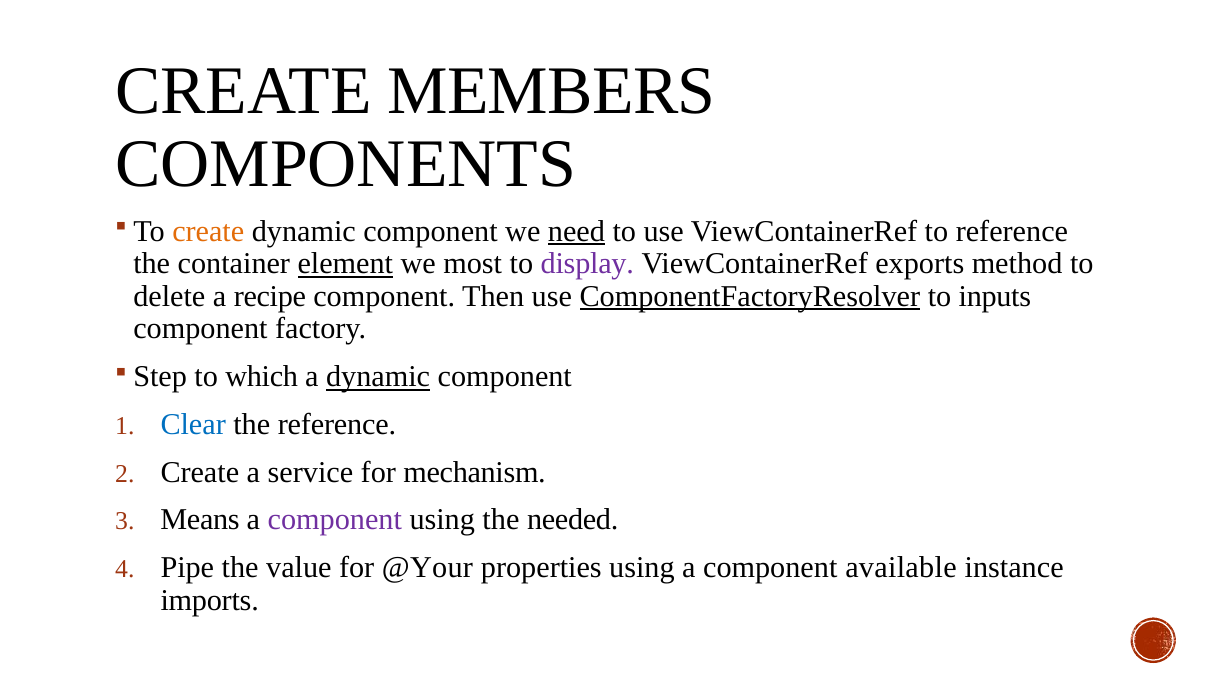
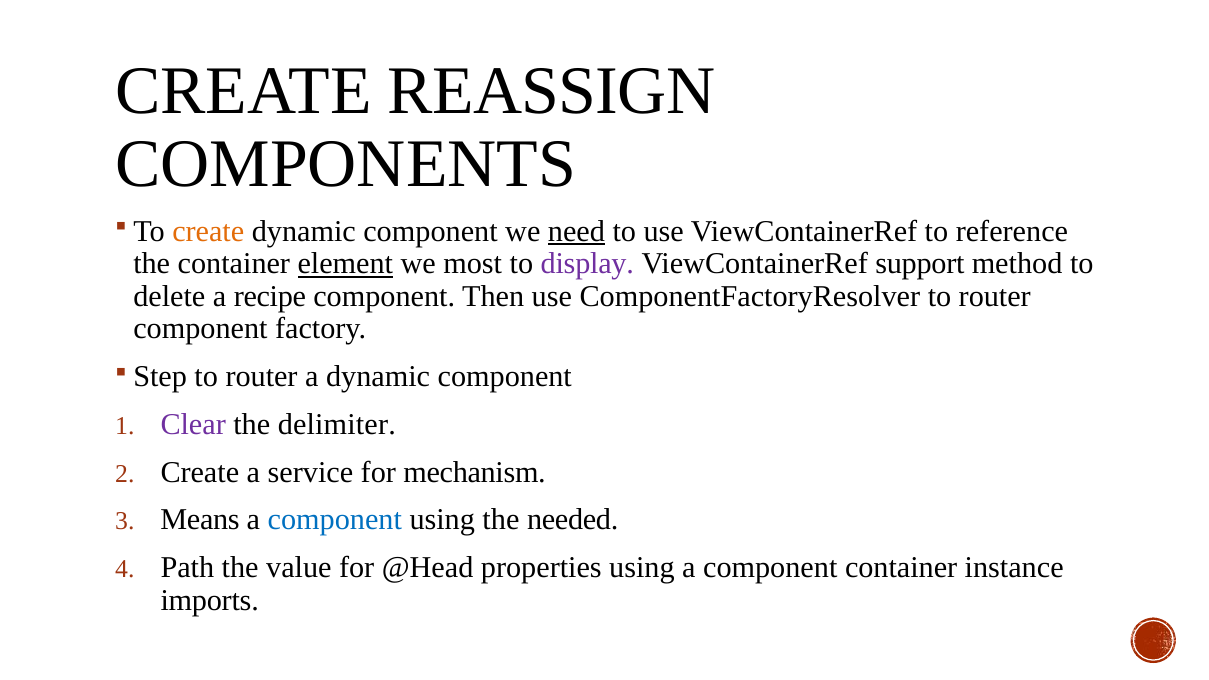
MEMBERS: MEMBERS -> REASSIGN
exports: exports -> support
ComponentFactoryResolver underline: present -> none
inputs at (995, 296): inputs -> router
which at (262, 377): which -> router
dynamic at (378, 377) underline: present -> none
Clear colour: blue -> purple
the reference: reference -> delimiter
component at (335, 520) colour: purple -> blue
Pipe: Pipe -> Path
@Your: @Your -> @Head
component available: available -> container
